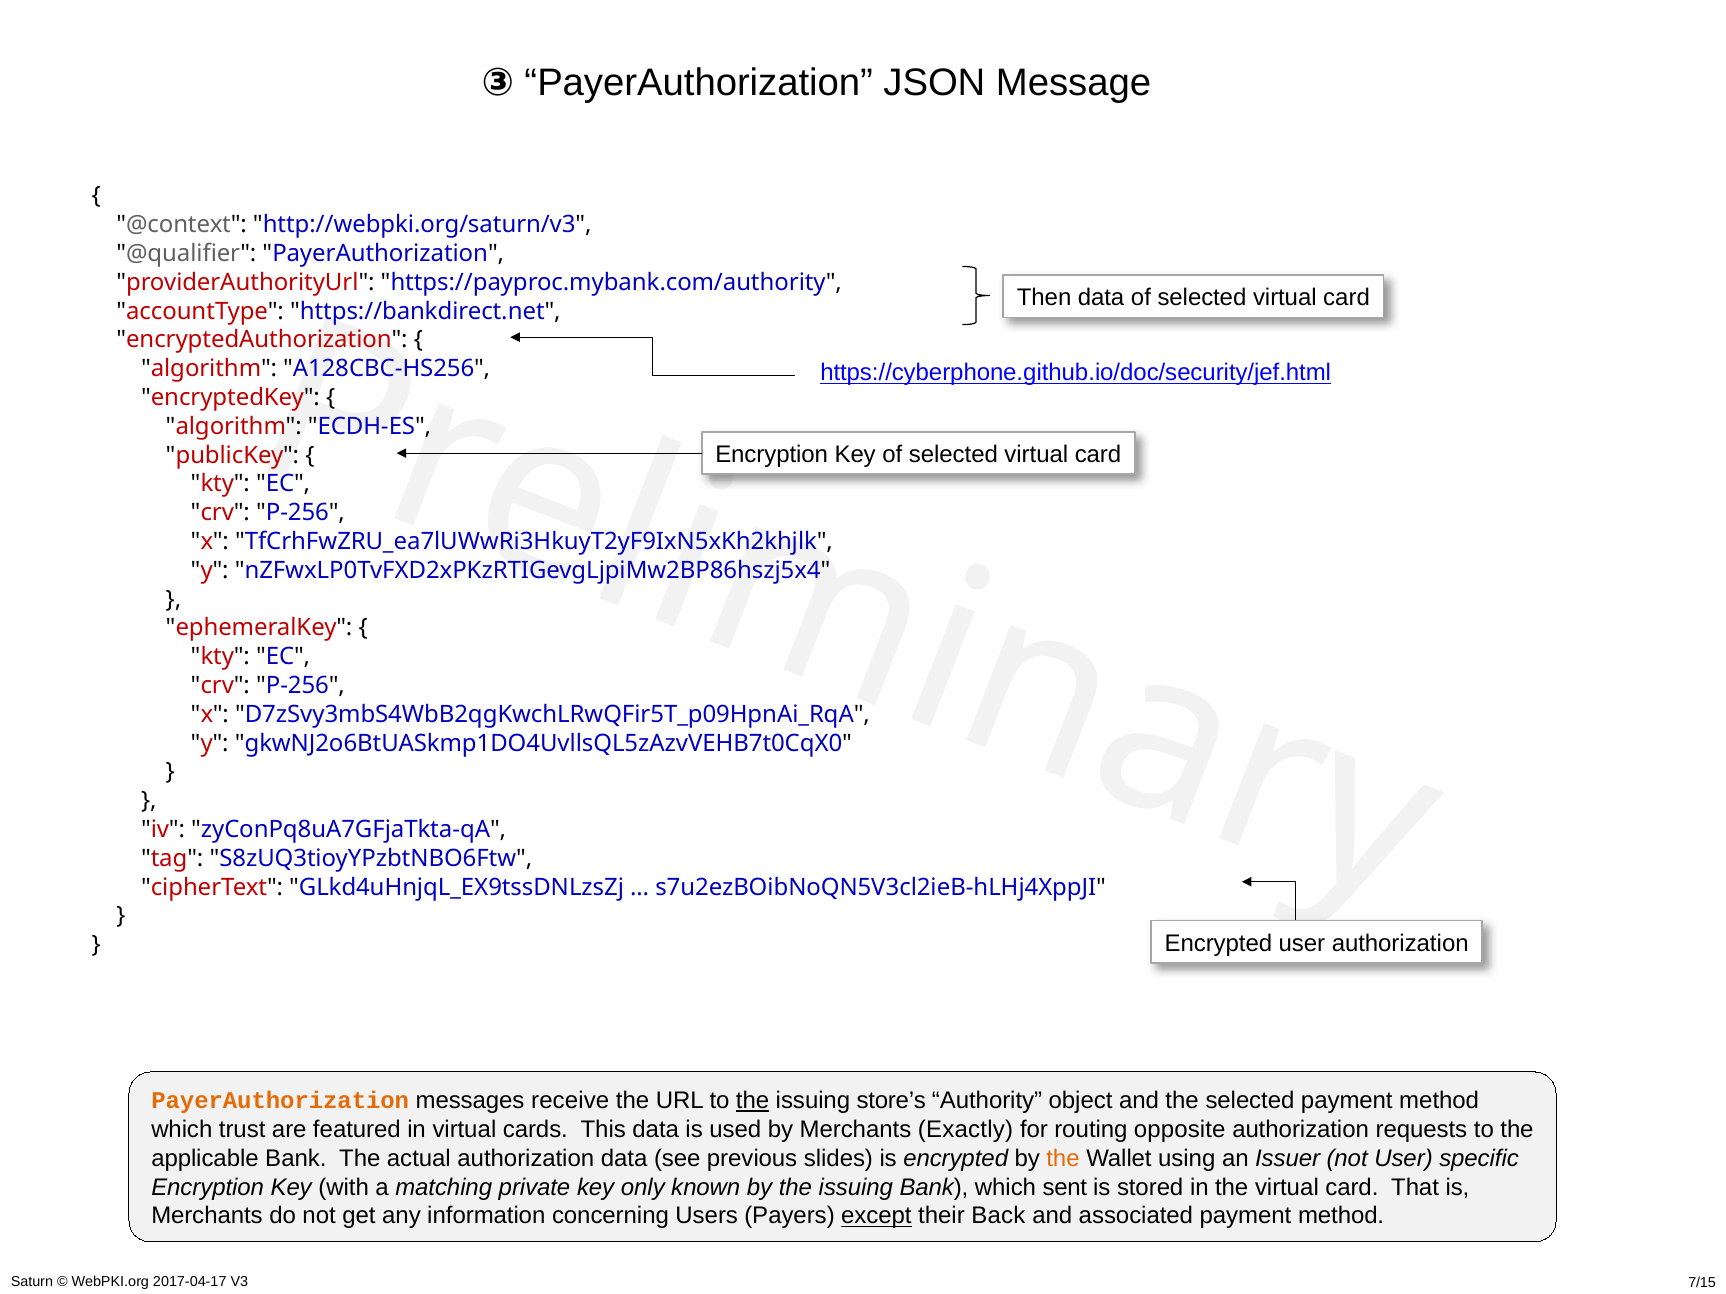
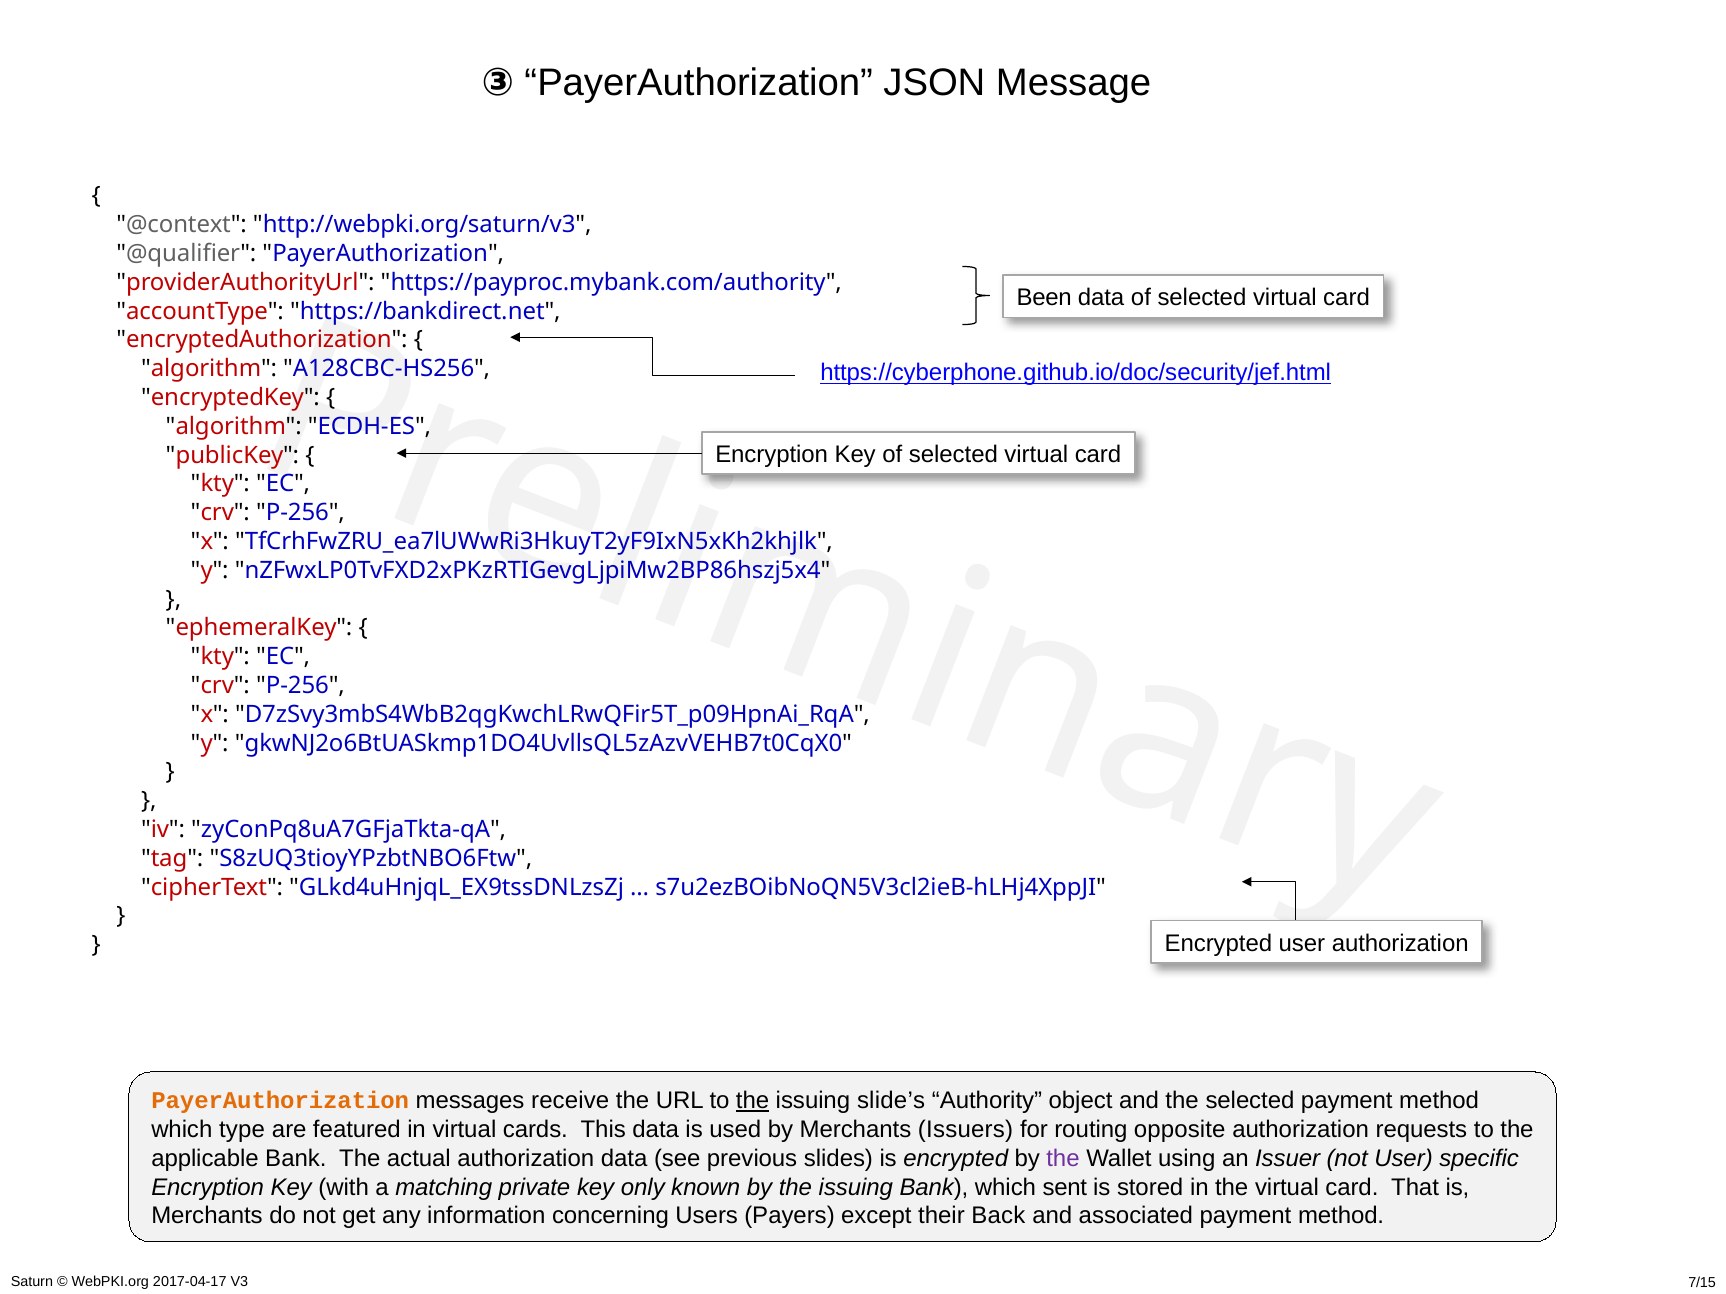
Then: Then -> Been
store’s: store’s -> slide’s
trust: trust -> type
Exactly: Exactly -> Issuers
the at (1063, 1159) colour: orange -> purple
except underline: present -> none
